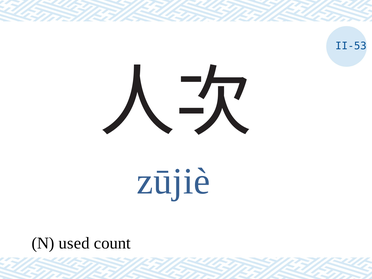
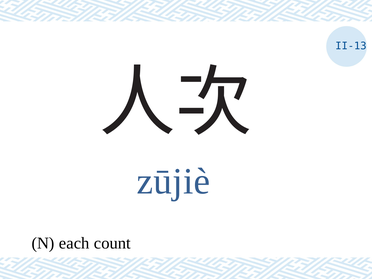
II-53: II-53 -> II-13
used: used -> each
